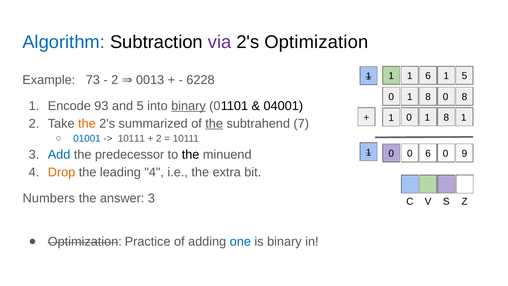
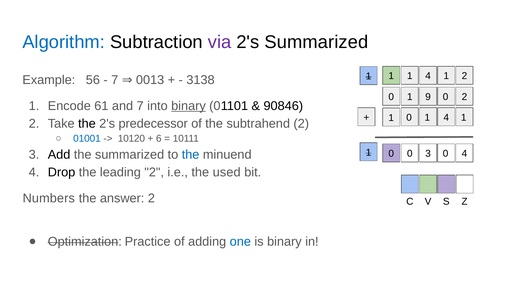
2's Optimization: Optimization -> Summarized
6 at (428, 76): 6 -> 4
1 5: 5 -> 2
73: 73 -> 56
2 at (115, 80): 2 -> 7
6228: 6228 -> 3138
8 at (428, 97): 8 -> 9
0 8: 8 -> 2
93: 93 -> 61
and 5: 5 -> 7
04001: 04001 -> 90846
0 1 8: 8 -> 4
the at (87, 123) colour: orange -> black
summarized: summarized -> predecessor
the at (214, 123) underline: present -> none
subtrahend 7: 7 -> 2
10111 at (131, 139): 10111 -> 10120
2 at (159, 139): 2 -> 6
Add colour: blue -> black
the predecessor: predecessor -> summarized
the at (191, 155) colour: black -> blue
0 6: 6 -> 3
0 9: 9 -> 4
Drop colour: orange -> black
leading 4: 4 -> 2
extra: extra -> used
answer 3: 3 -> 2
